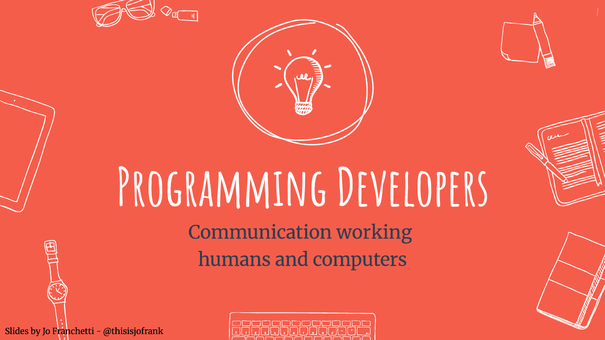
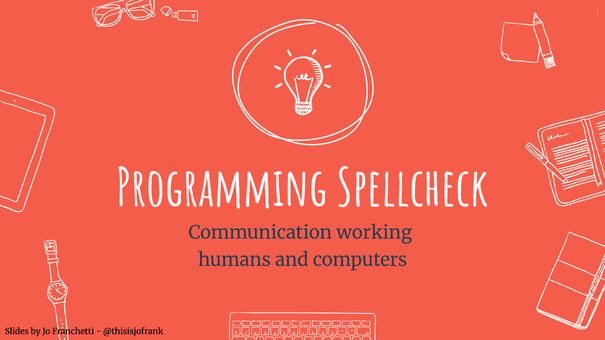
Developers: Developers -> Spellcheck
